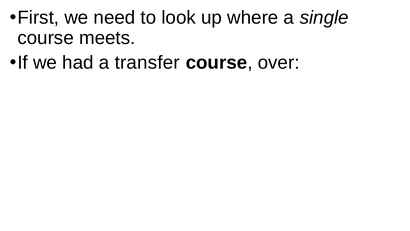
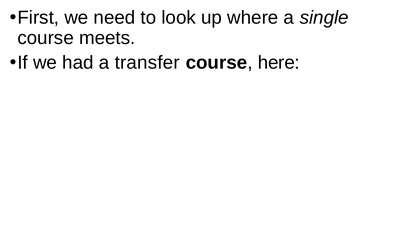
over: over -> here
